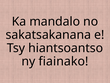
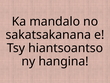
fiainako: fiainako -> hangina
